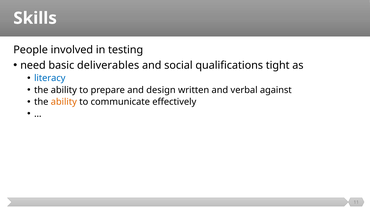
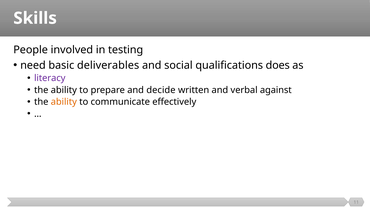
tight: tight -> does
literacy colour: blue -> purple
design: design -> decide
